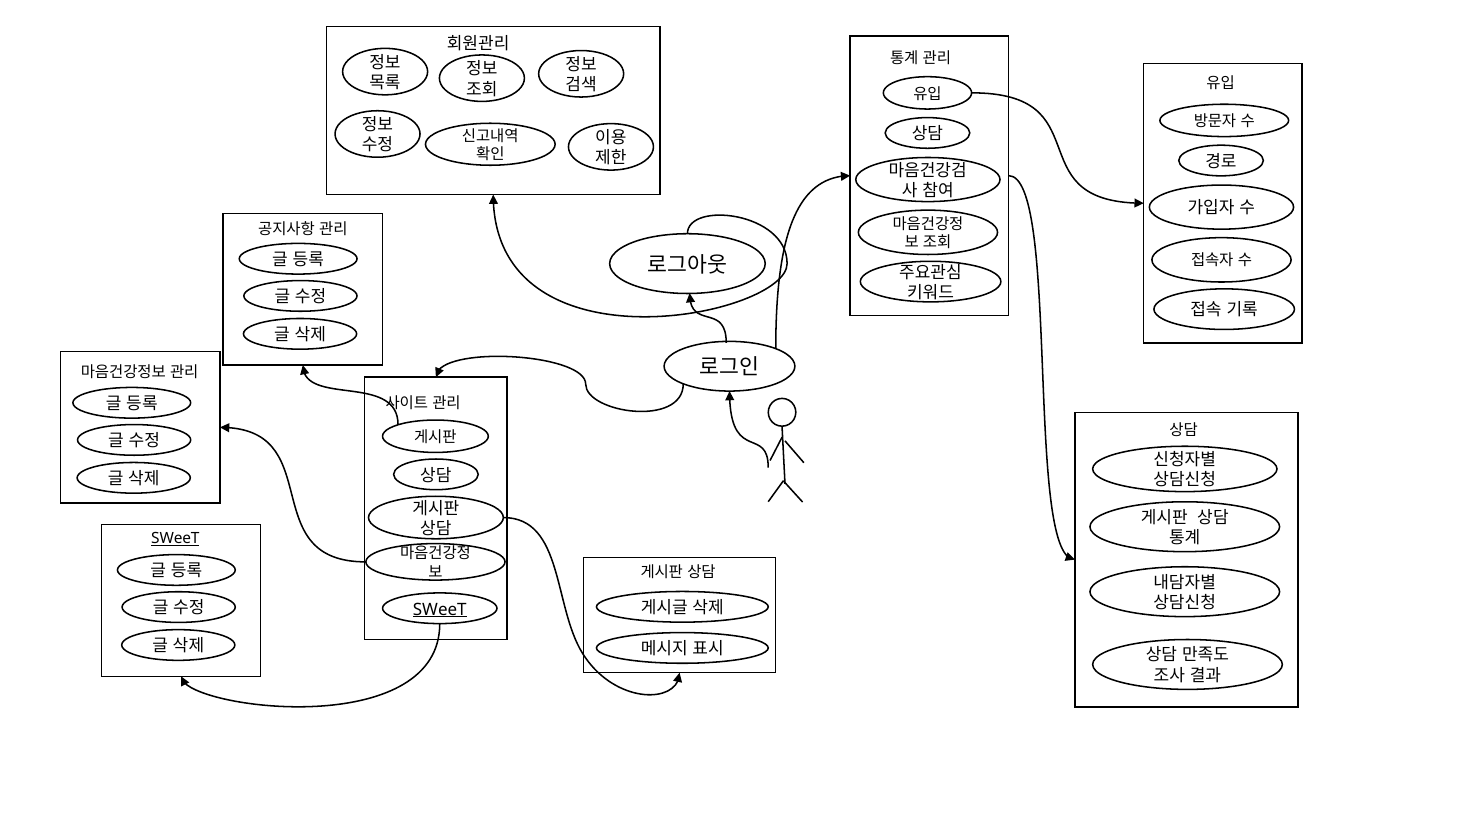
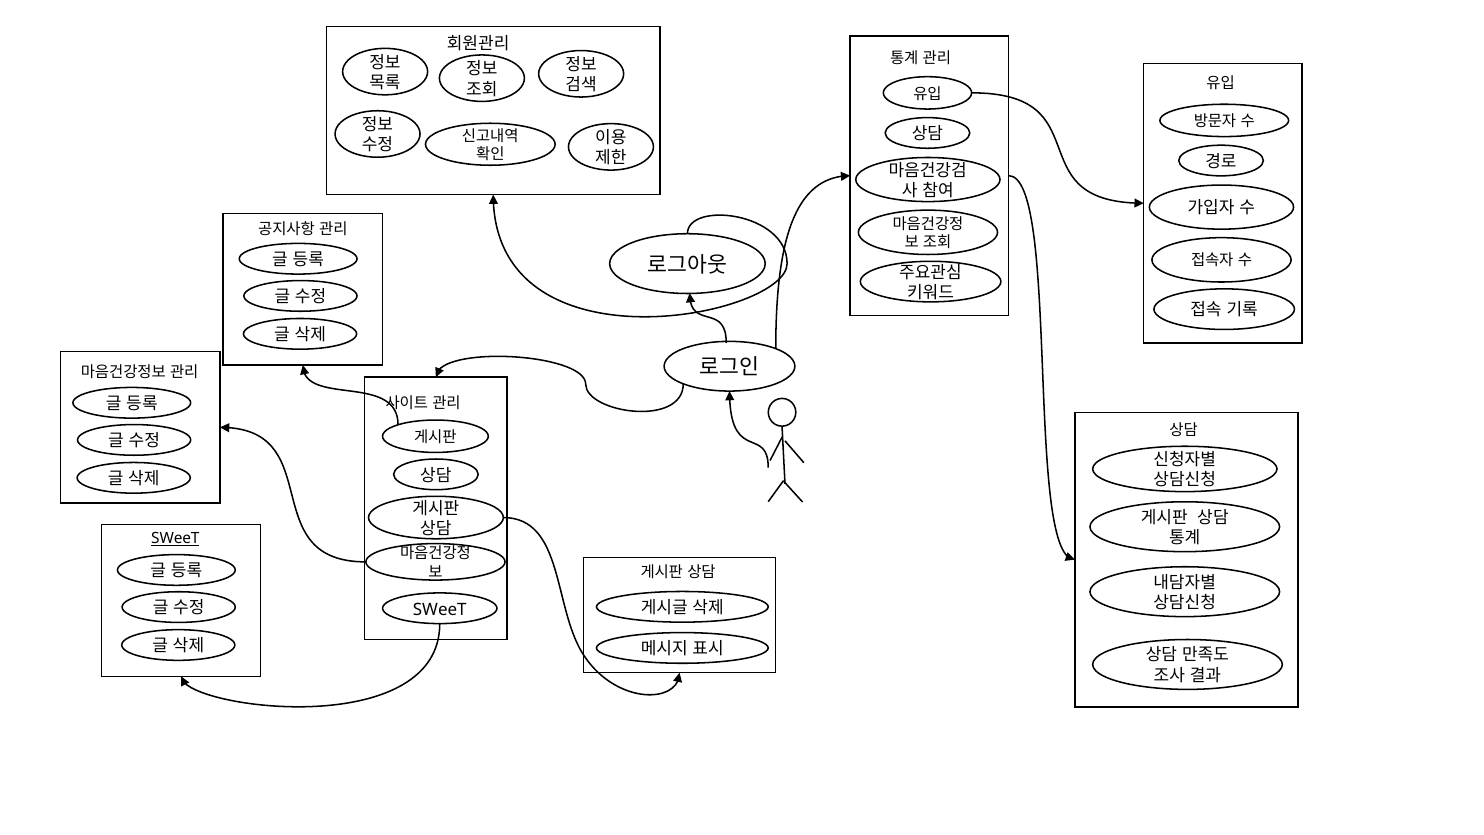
SWeeT at (440, 609) underline: present -> none
